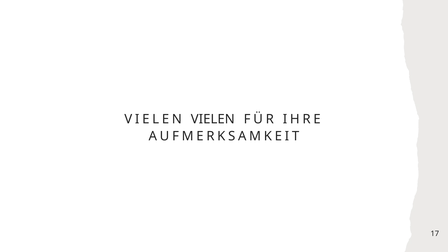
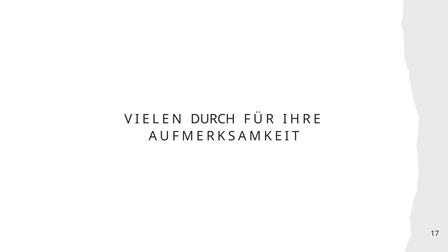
VIELEN VIELEN: VIELEN -> DURCH
